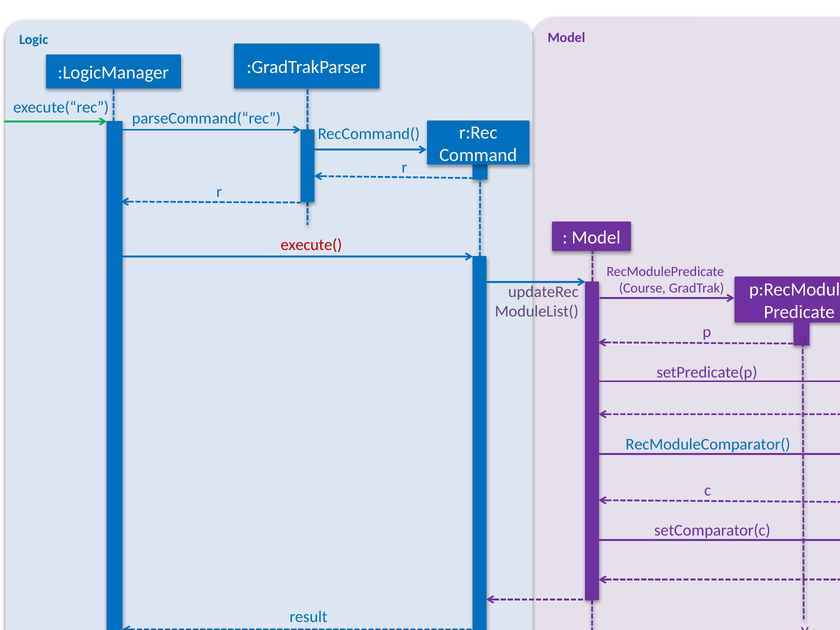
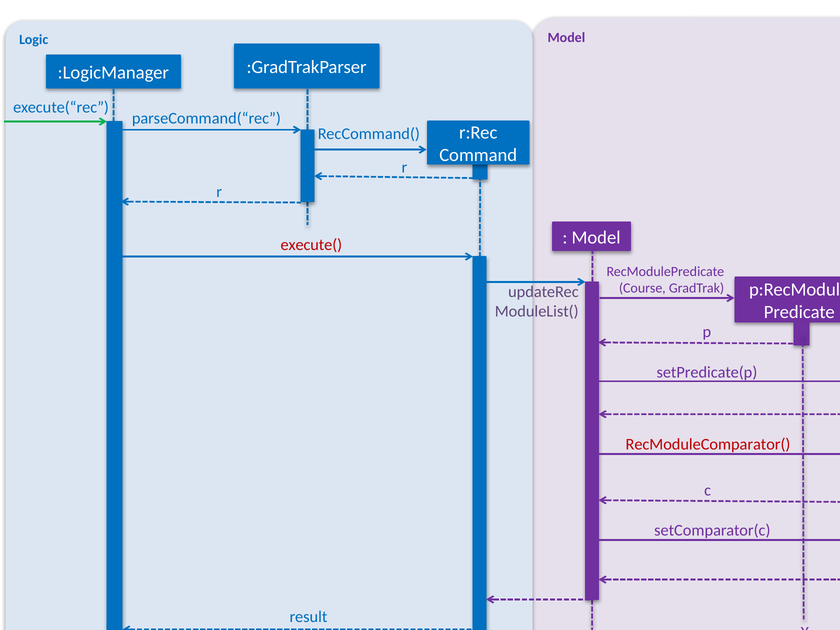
RecModuleComparator( colour: blue -> red
